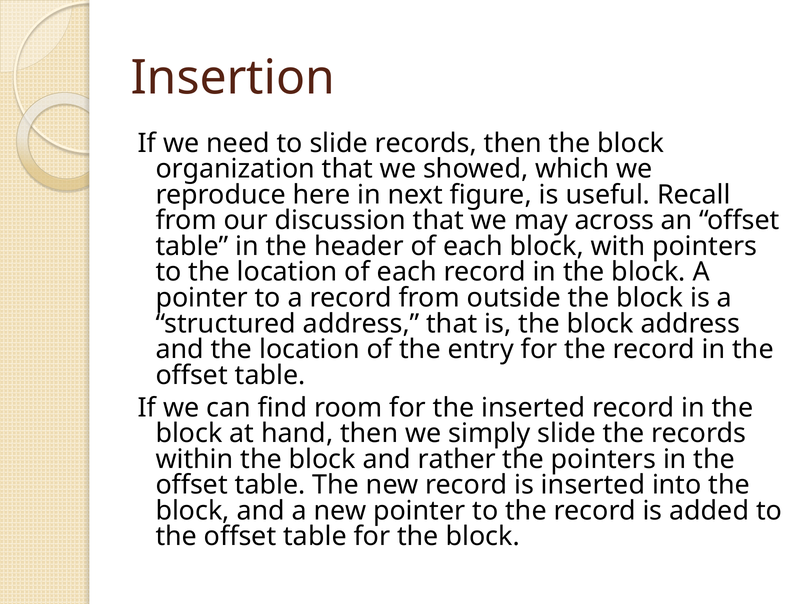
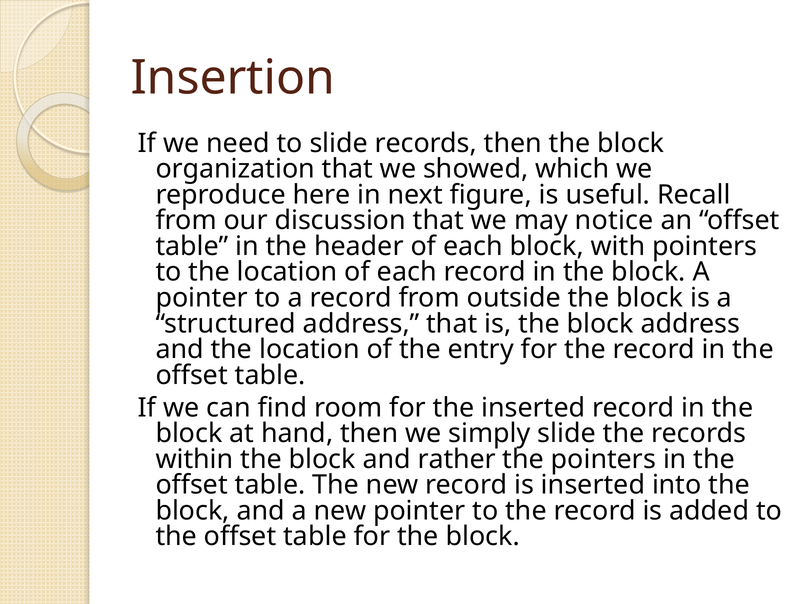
across: across -> notice
